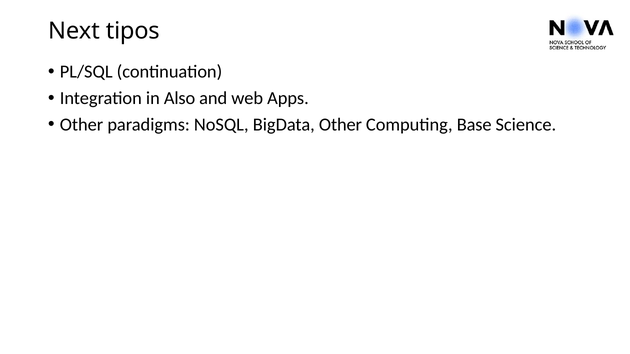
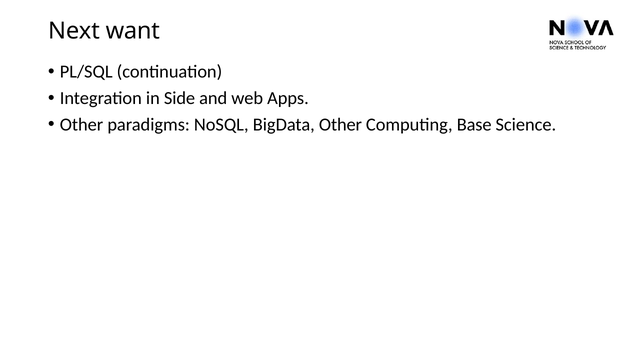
tipos: tipos -> want
Also: Also -> Side
